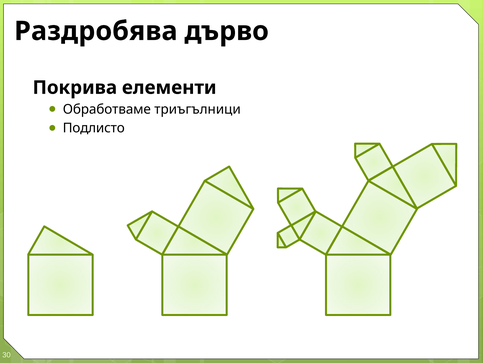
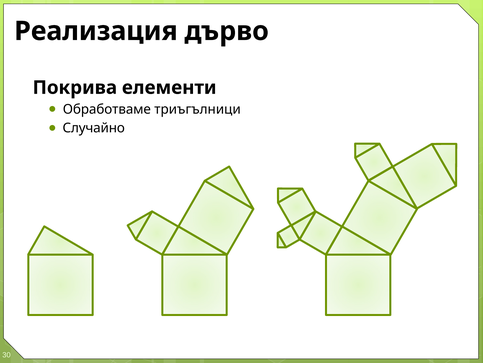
Раздробява: Раздробява -> Реализация
Подлисто: Подлисто -> Случайно
